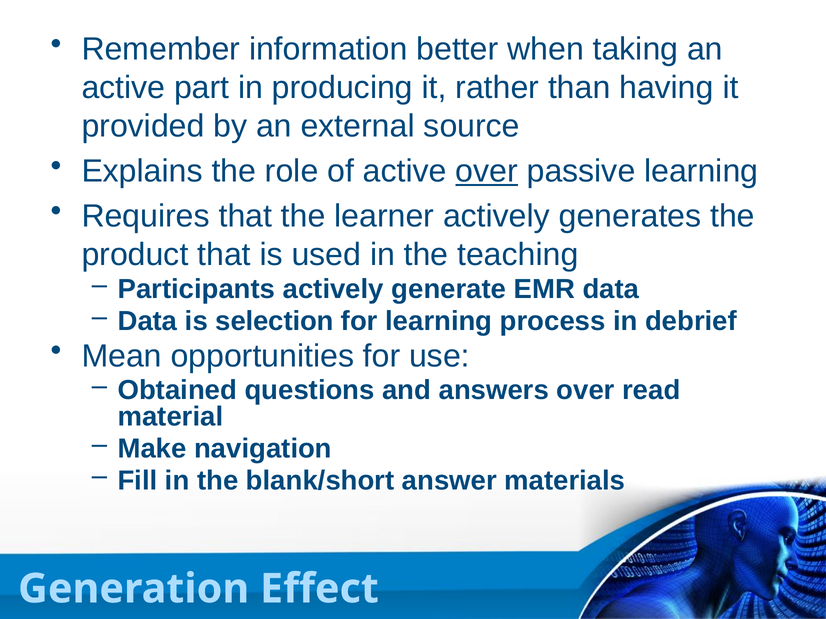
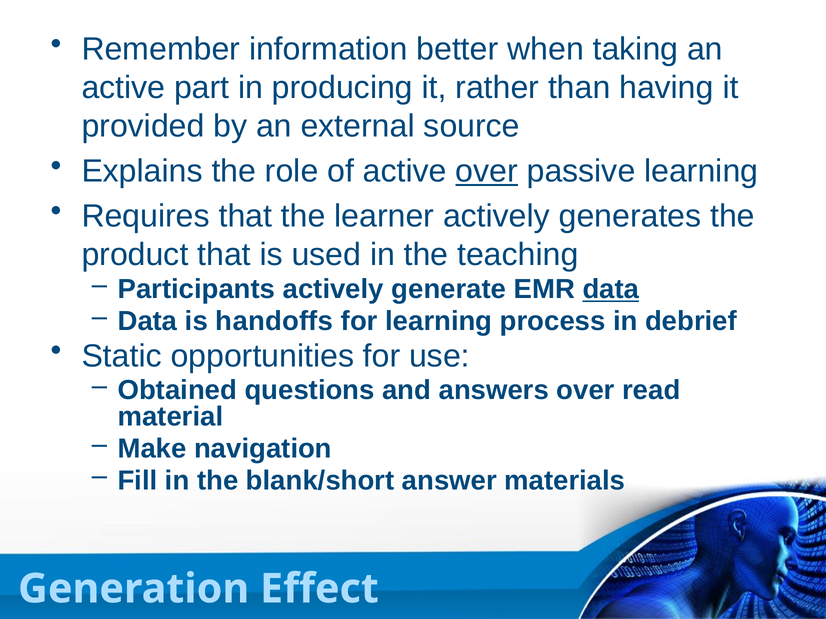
data at (611, 290) underline: none -> present
selection: selection -> handoffs
Mean: Mean -> Static
